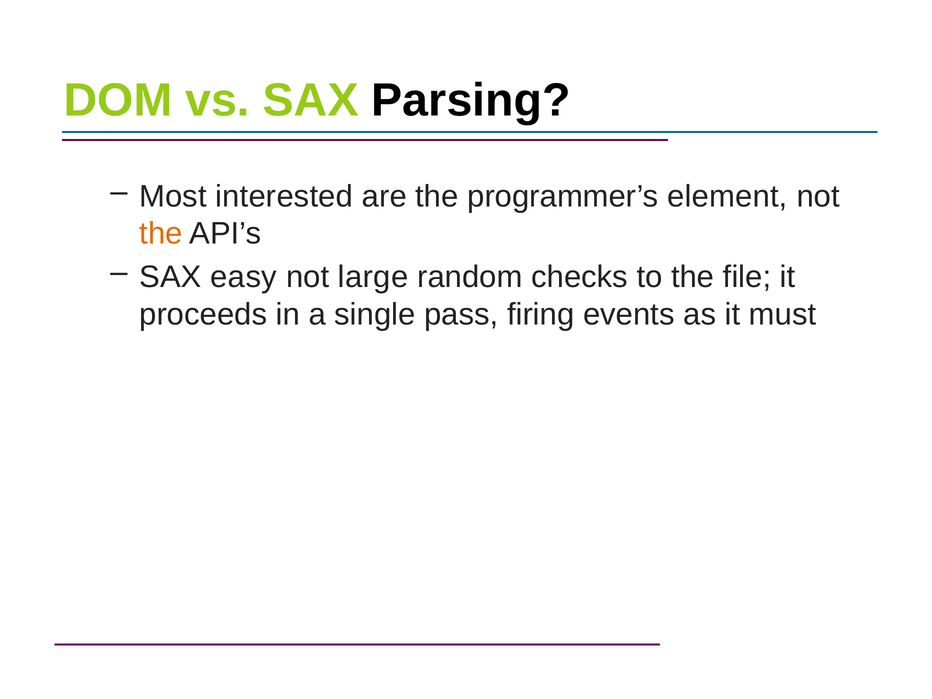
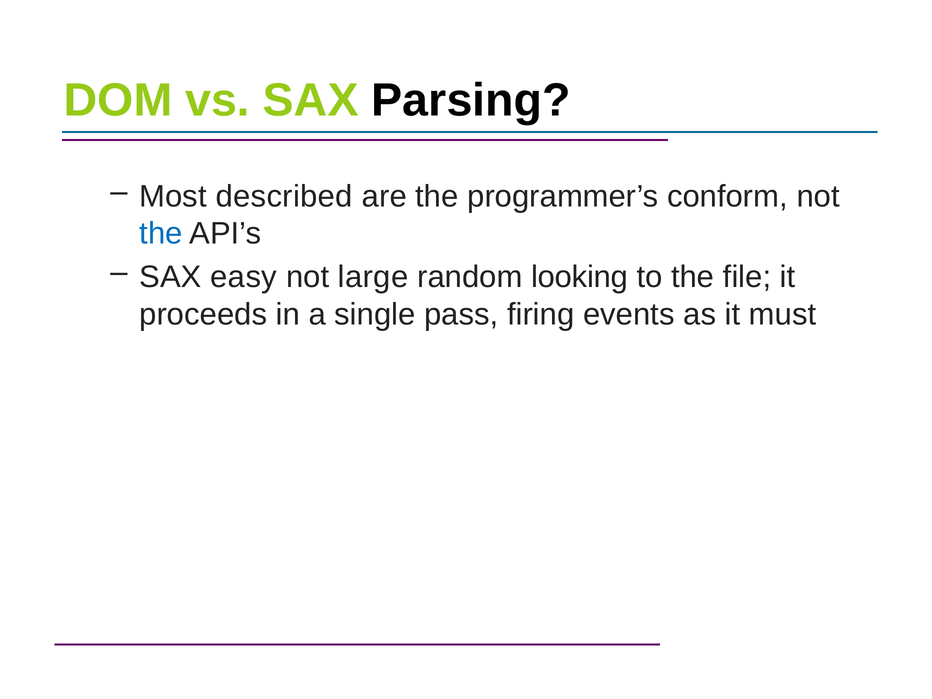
interested: interested -> described
element: element -> conform
the at (161, 234) colour: orange -> blue
checks: checks -> looking
